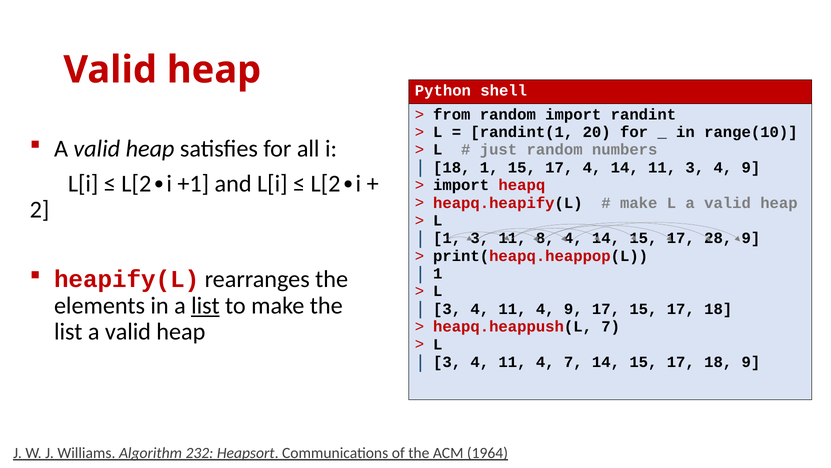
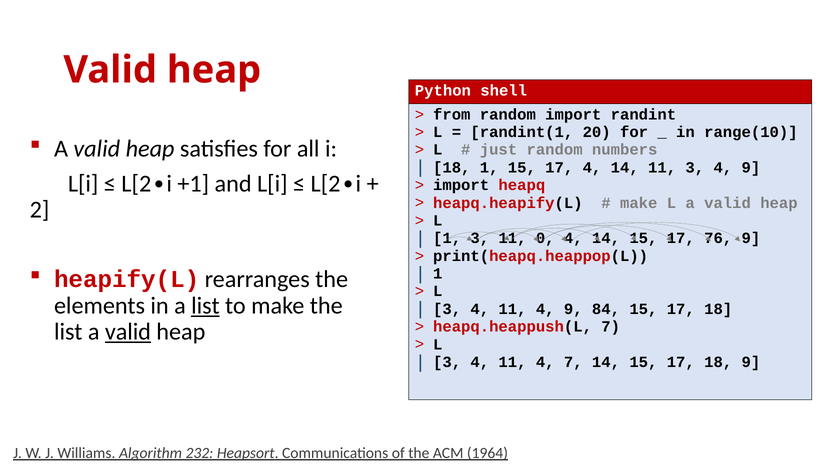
8: 8 -> 0
28: 28 -> 76
9 17: 17 -> 84
valid at (128, 331) underline: none -> present
